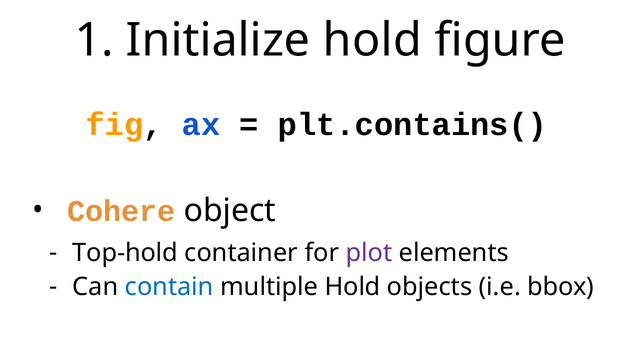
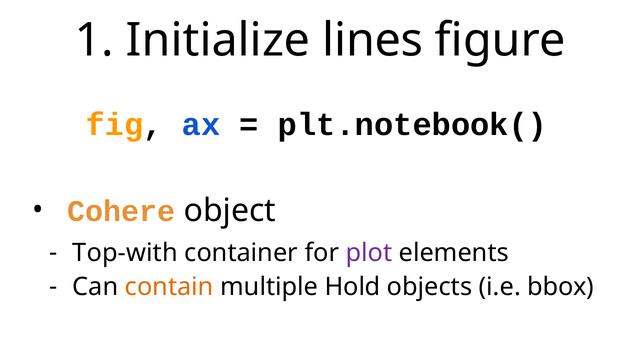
Initialize hold: hold -> lines
plt.contains(: plt.contains( -> plt.notebook(
Top-hold: Top-hold -> Top-with
contain colour: blue -> orange
